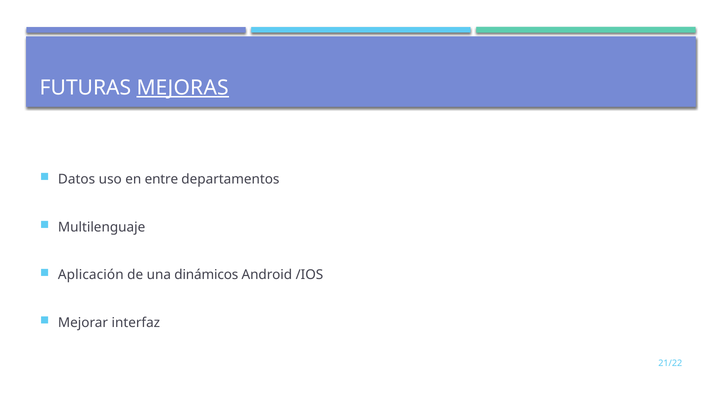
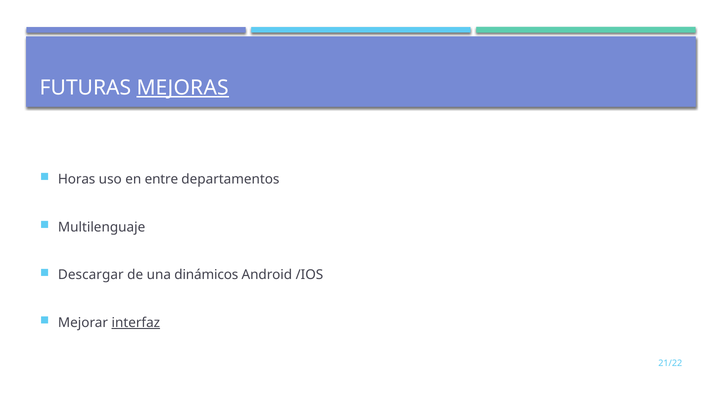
Datos: Datos -> Horas
Aplicación: Aplicación -> Descargar
interfaz underline: none -> present
